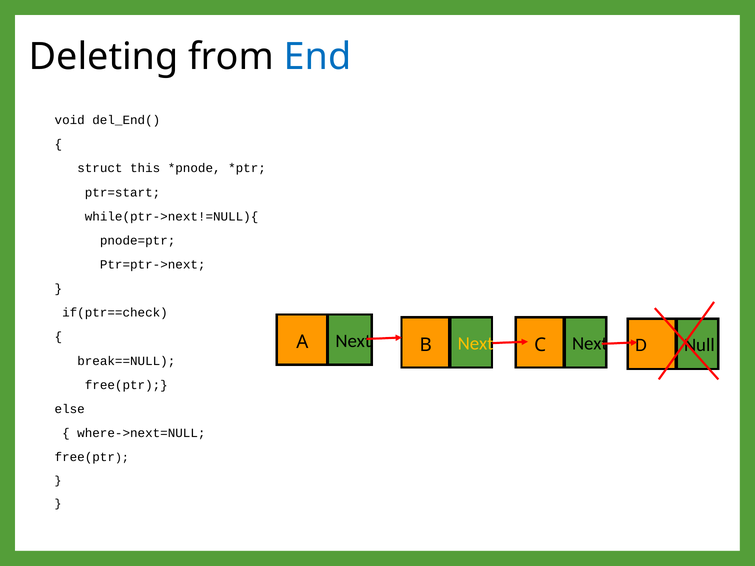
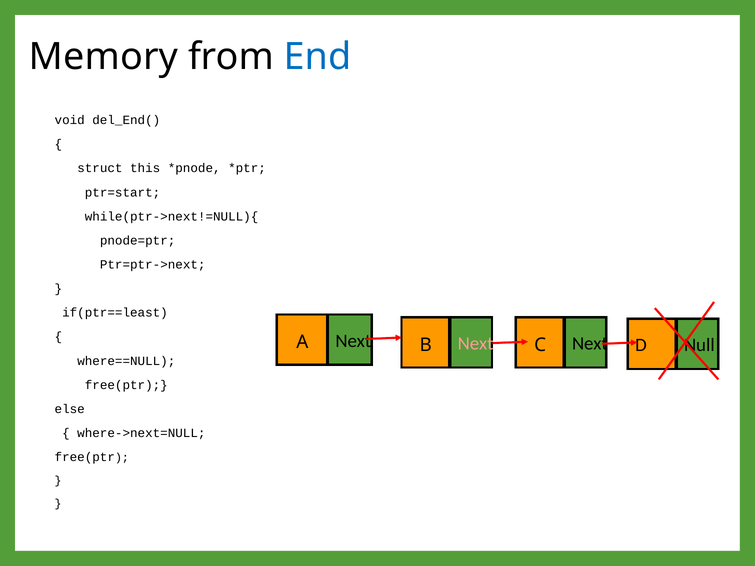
Deleting: Deleting -> Memory
if(ptr==check: if(ptr==check -> if(ptr==least
Next at (476, 344) colour: yellow -> pink
break==NULL: break==NULL -> where==NULL
